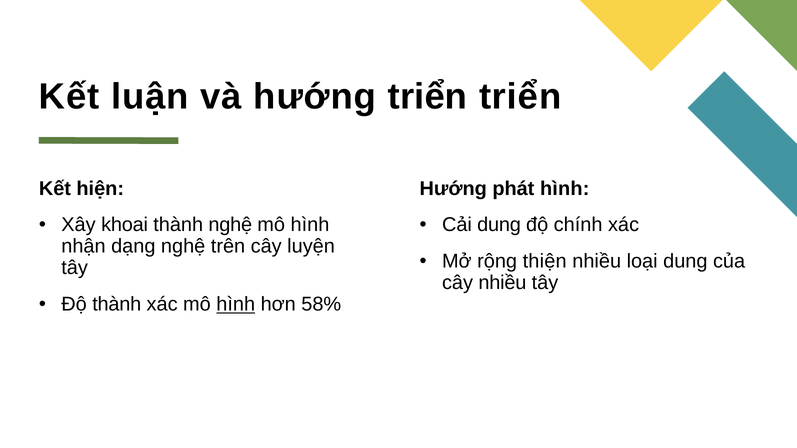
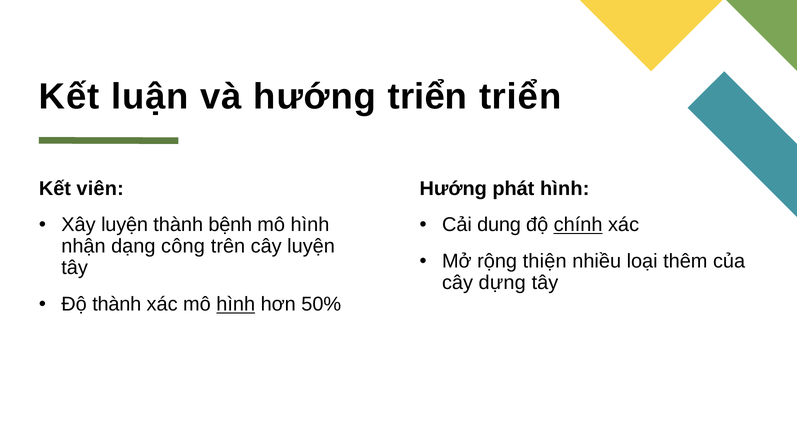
hiện: hiện -> viên
Xây khoai: khoai -> luyện
thành nghệ: nghệ -> bệnh
chính underline: none -> present
dạng nghệ: nghệ -> công
loại dung: dung -> thêm
cây nhiều: nhiều -> dựng
58%: 58% -> 50%
